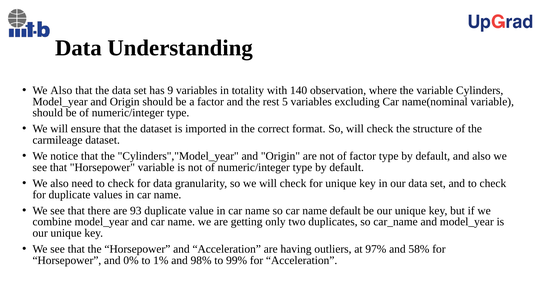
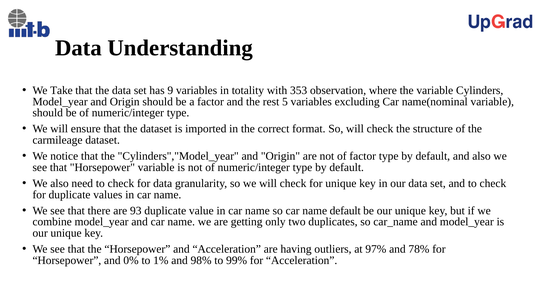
Also at (61, 90): Also -> Take
140: 140 -> 353
58%: 58% -> 78%
